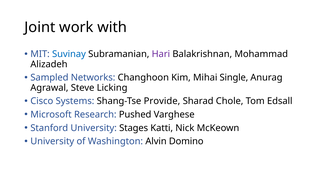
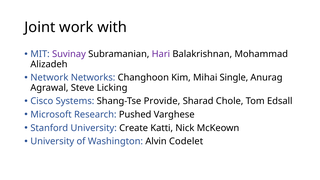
Suvinay colour: blue -> purple
Sampled: Sampled -> Network
Stages: Stages -> Create
Domino: Domino -> Codelet
